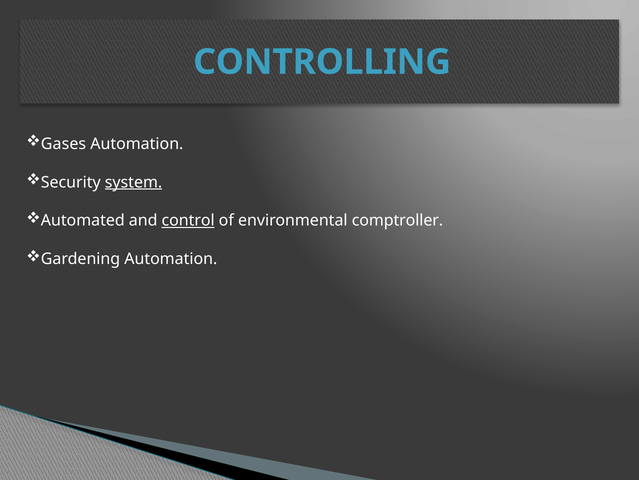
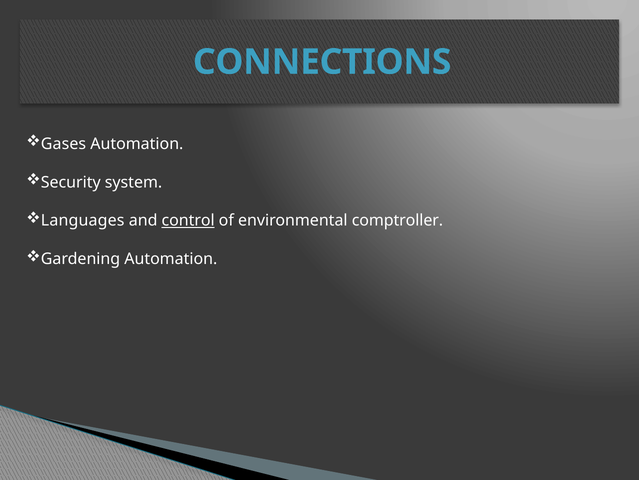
CONTROLLING: CONTROLLING -> CONNECTIONS
system underline: present -> none
Automated: Automated -> Languages
